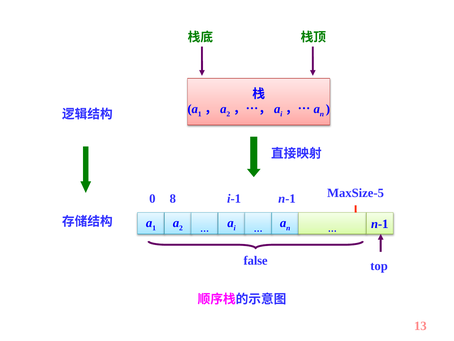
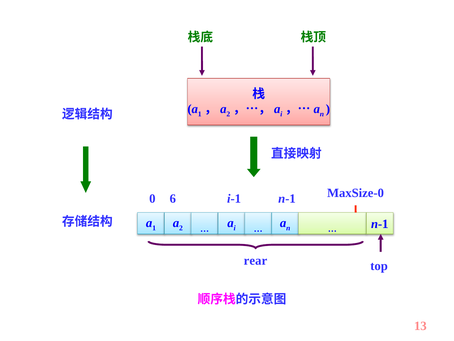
MaxSize-5: MaxSize-5 -> MaxSize-0
8: 8 -> 6
false: false -> rear
